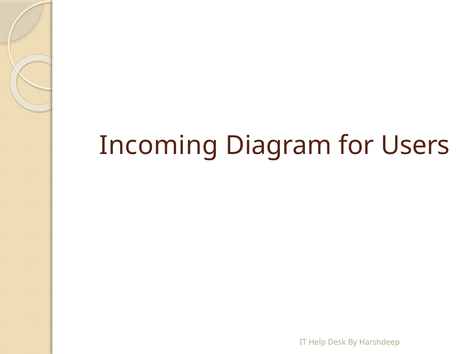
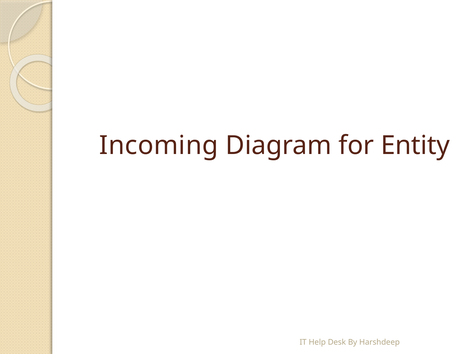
Users: Users -> Entity
